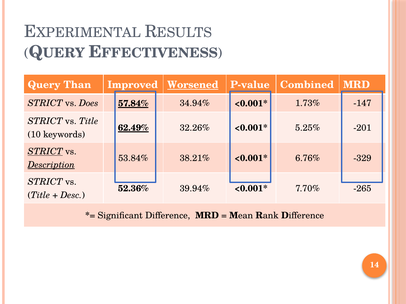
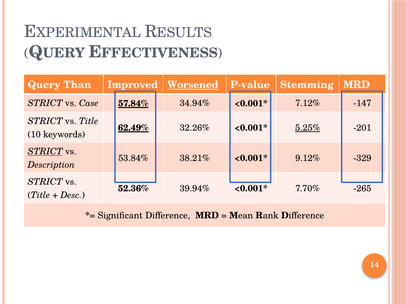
Combined: Combined -> Stemming
Does: Does -> Case
1.73%: 1.73% -> 7.12%
5.25% underline: none -> present
6.76%: 6.76% -> 9.12%
Description underline: present -> none
